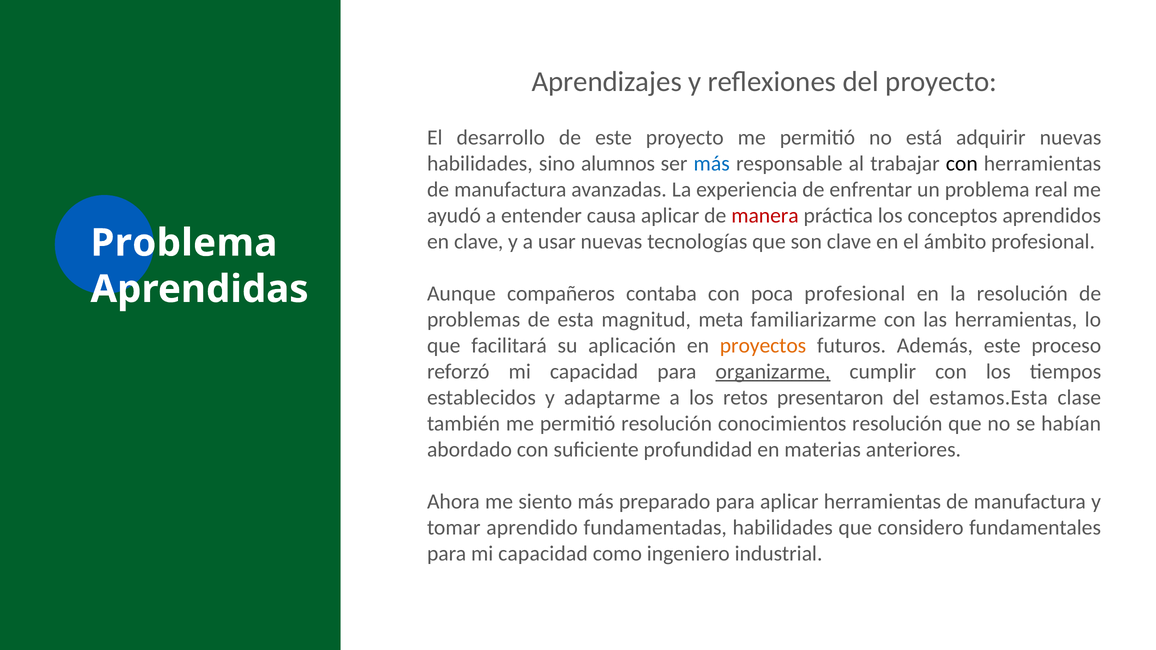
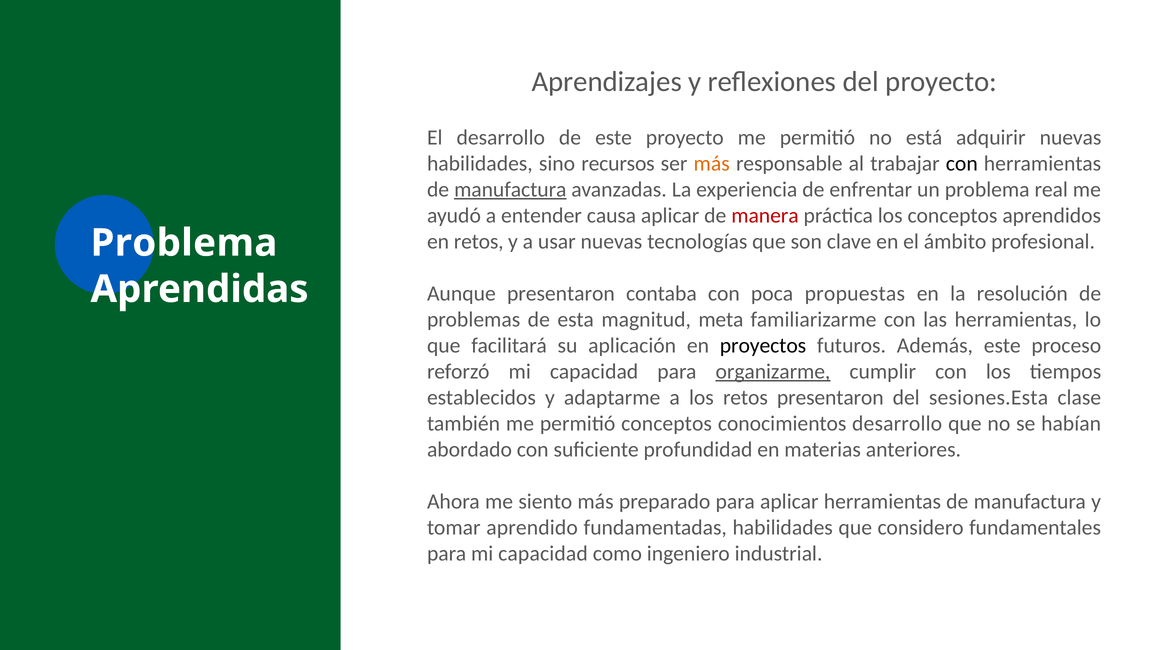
alumnos: alumnos -> recursos
más at (712, 164) colour: blue -> orange
manufactura at (510, 190) underline: none -> present
en clave: clave -> retos
Aunque compañeros: compañeros -> presentaron
poca profesional: profesional -> propuestas
proyectos colour: orange -> black
estamos.Esta: estamos.Esta -> sesiones.Esta
permitió resolución: resolución -> conceptos
conocimientos resolución: resolución -> desarrollo
